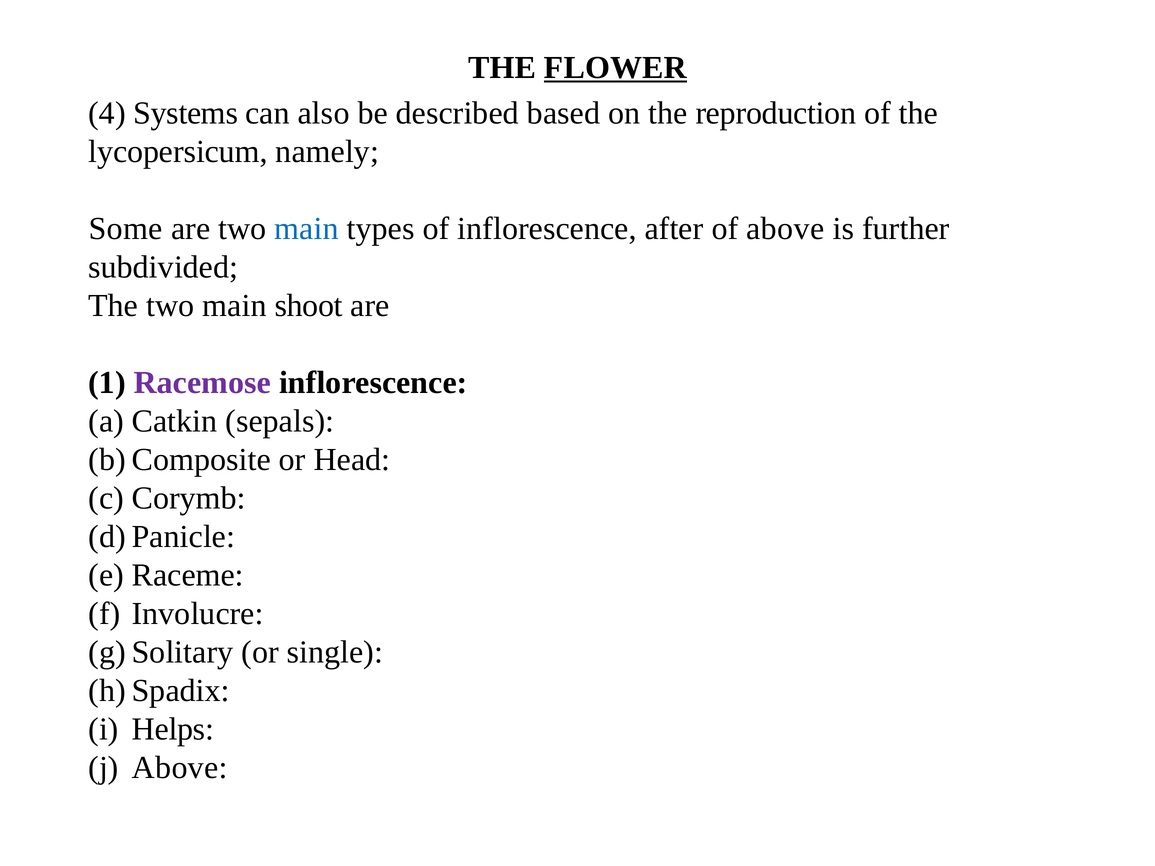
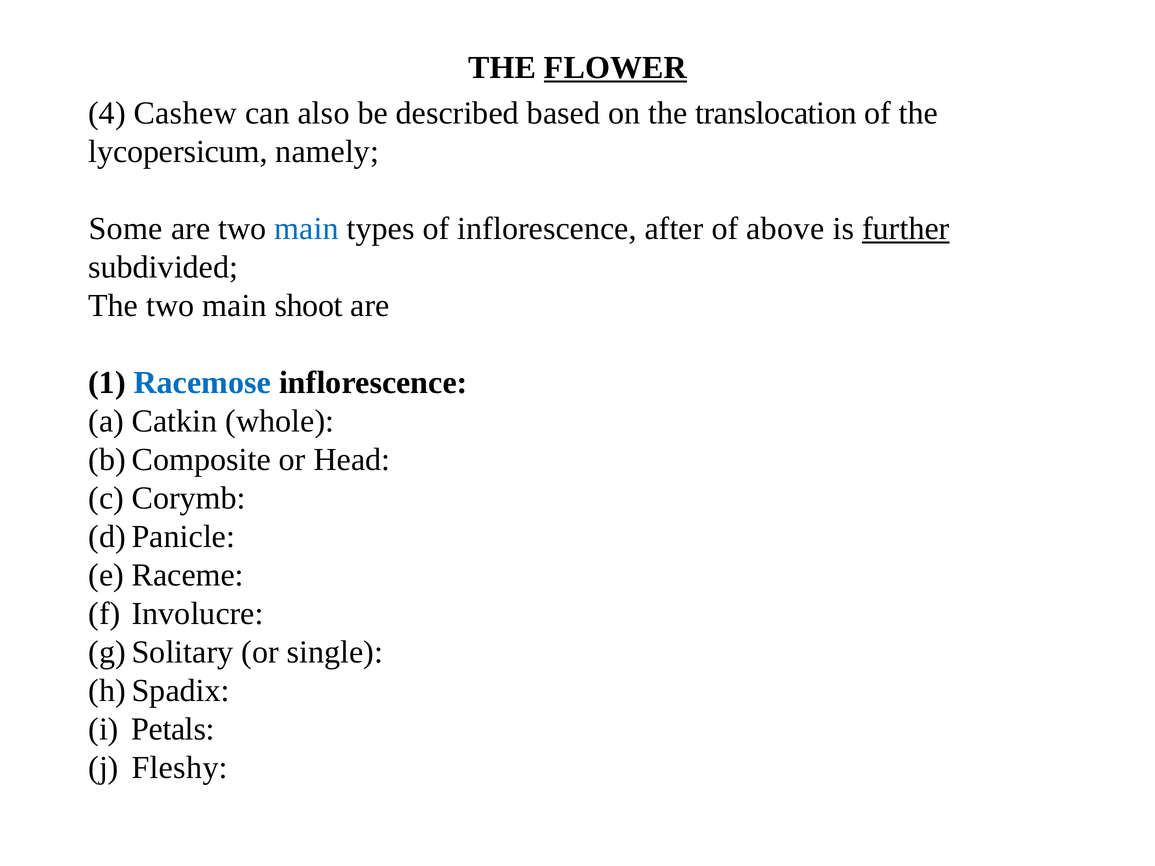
Systems: Systems -> Cashew
reproduction: reproduction -> translocation
further underline: none -> present
Racemose colour: purple -> blue
sepals: sepals -> whole
Helps: Helps -> Petals
Above at (180, 768): Above -> Fleshy
